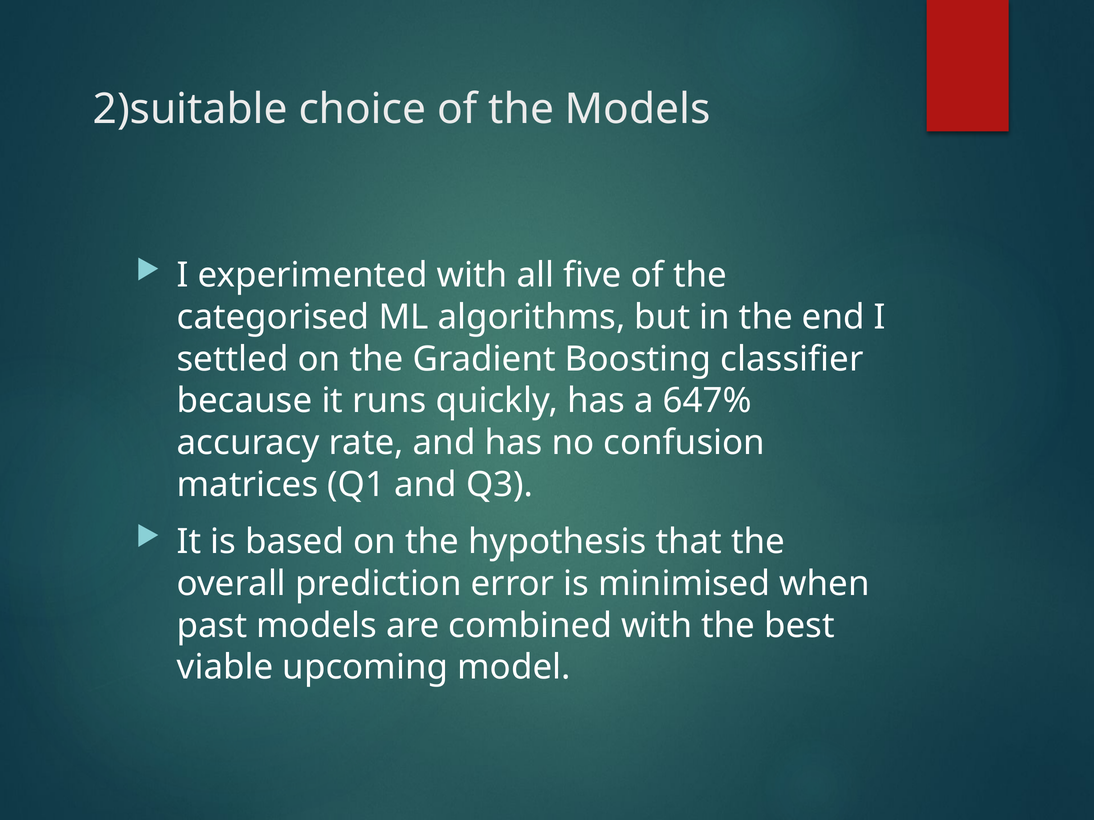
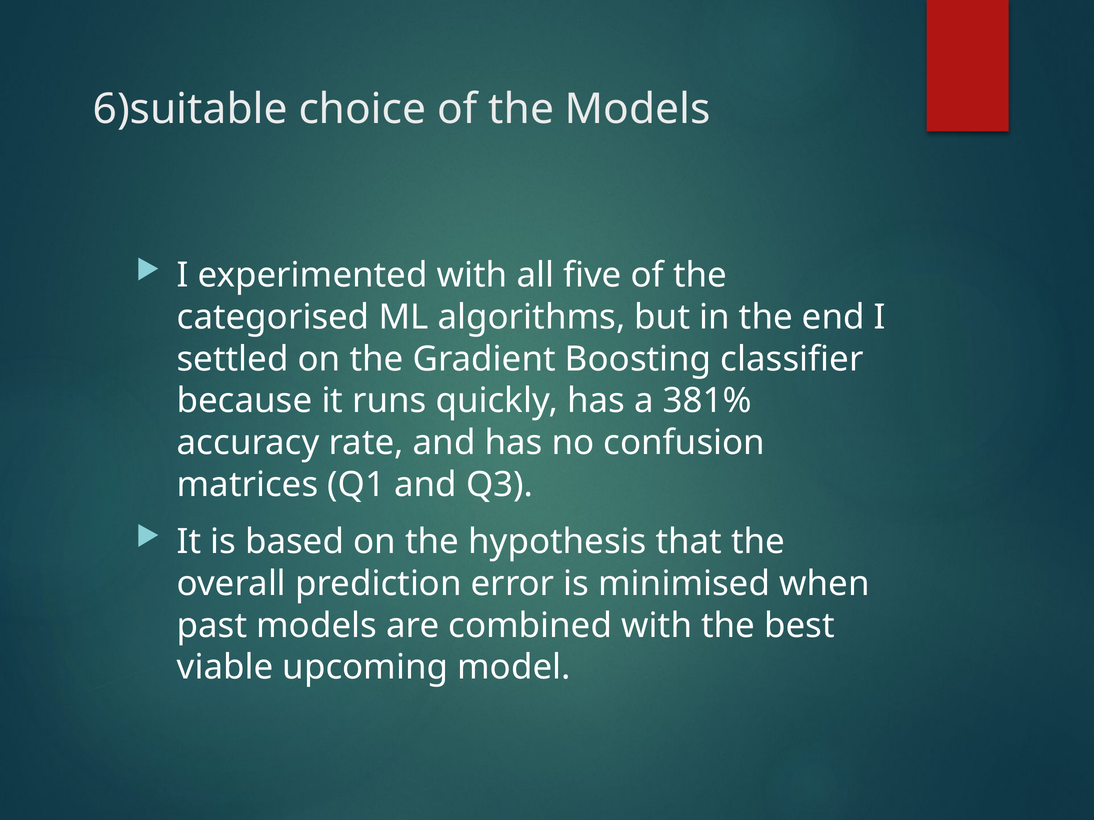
2)suitable: 2)suitable -> 6)suitable
647%: 647% -> 381%
